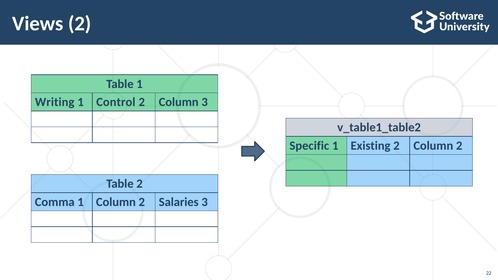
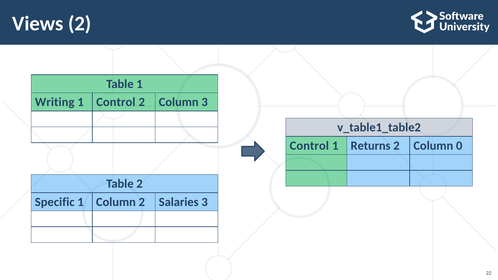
Specific at (309, 146): Specific -> Control
Existing: Existing -> Returns
2 Column 2: 2 -> 0
Comma: Comma -> Specific
